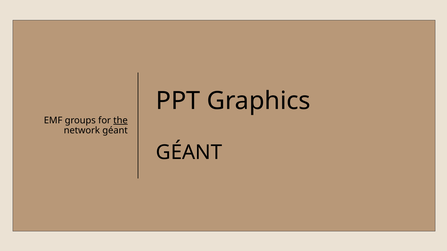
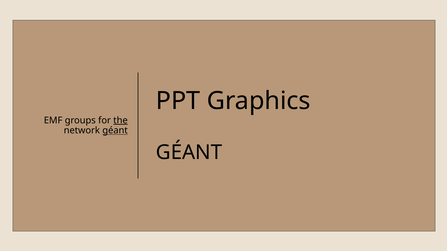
géant at (115, 131) underline: none -> present
